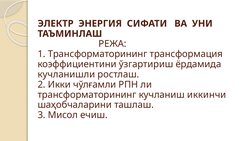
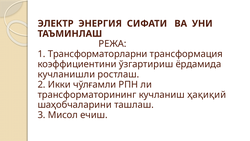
1 Трансформаторининг: Трансформаторининг -> Трансформаторларни
иккинчи: иккинчи -> ҳақиқий
